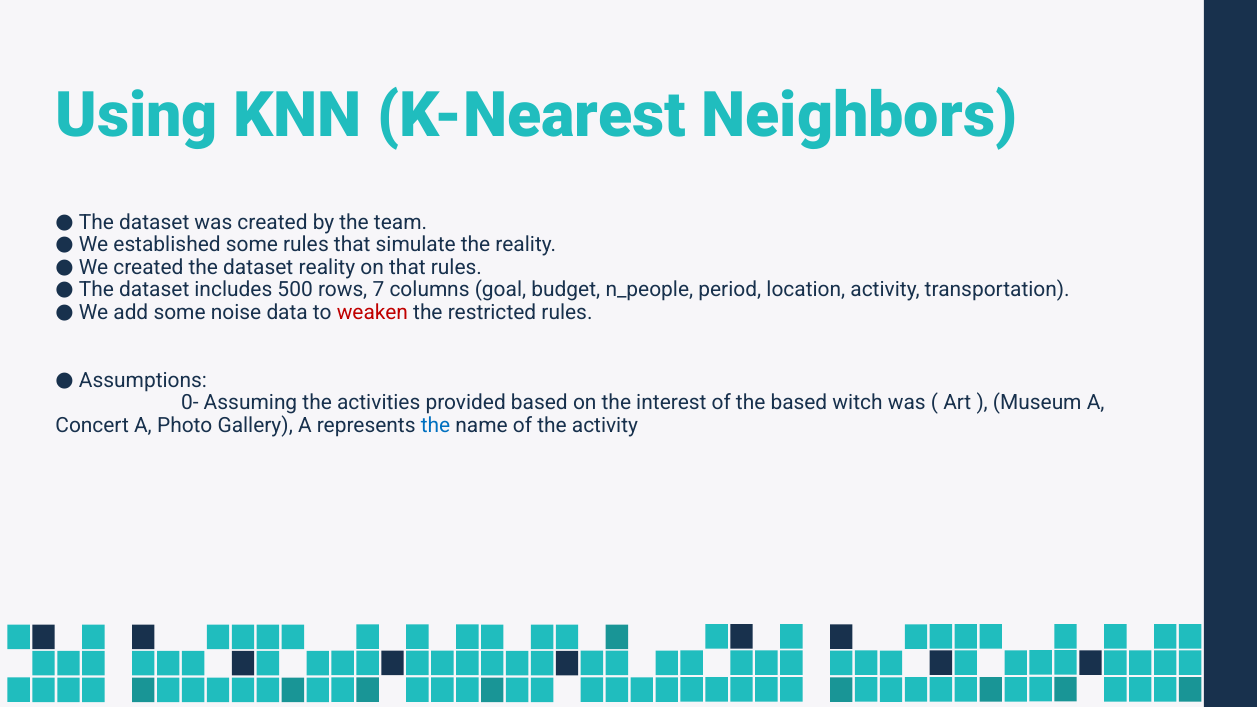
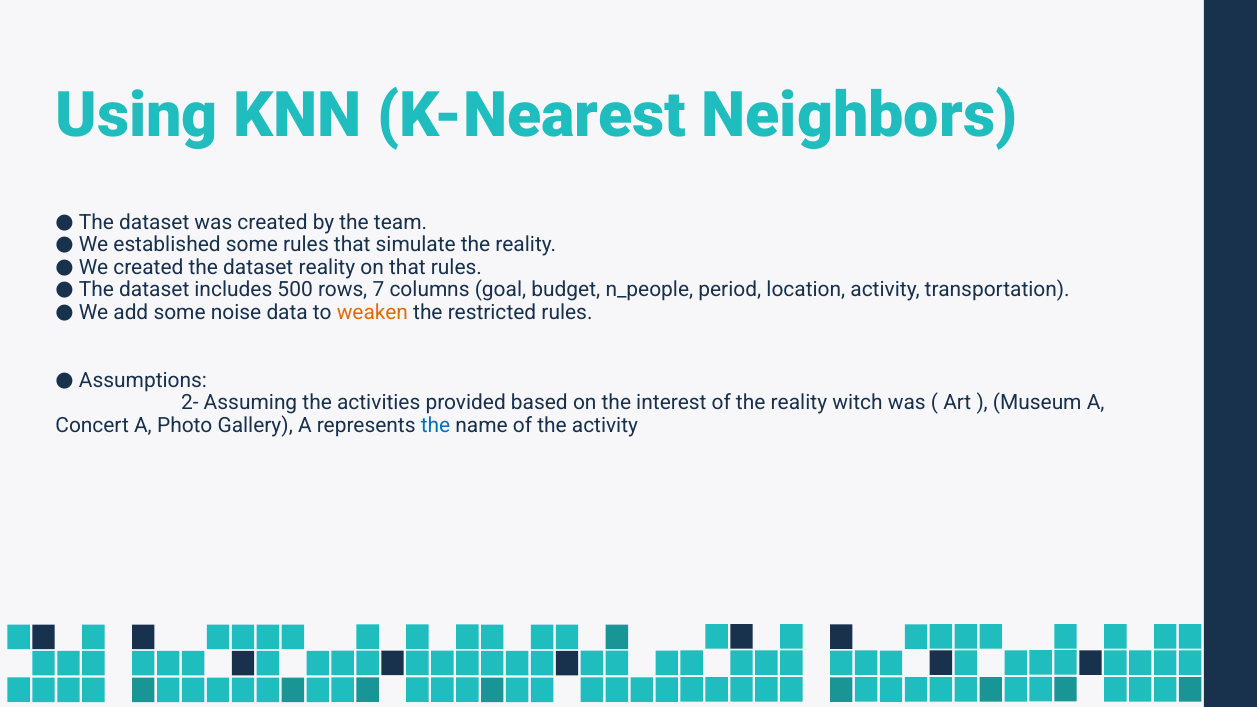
weaken colour: red -> orange
0-: 0- -> 2-
of the based: based -> reality
